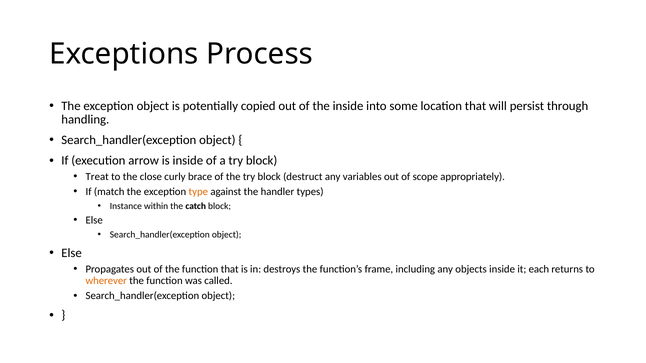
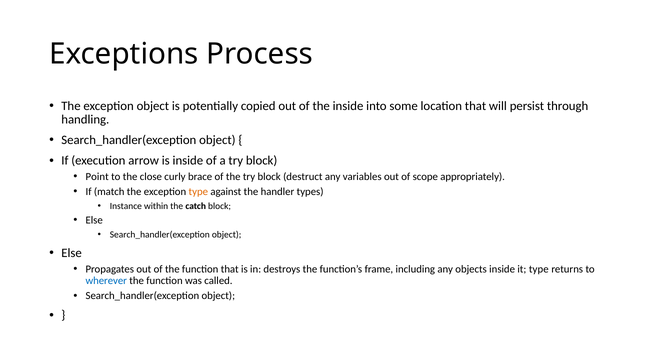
Treat: Treat -> Point
it each: each -> type
wherever colour: orange -> blue
